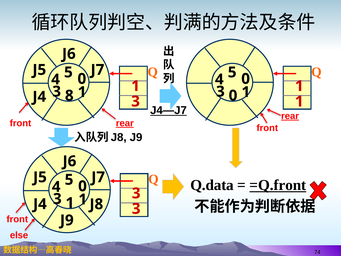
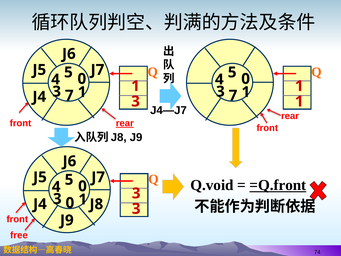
8 at (69, 95): 8 -> 7
0 at (233, 95): 0 -> 7
J4—J7 underline: present -> none
rear at (290, 116) underline: present -> none
Q.data: Q.data -> Q.void
1 at (70, 203): 1 -> 0
else: else -> free
